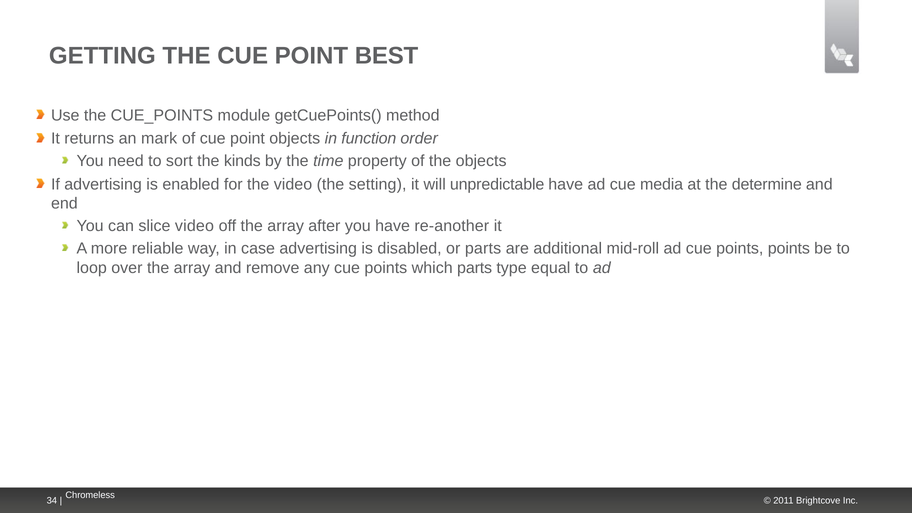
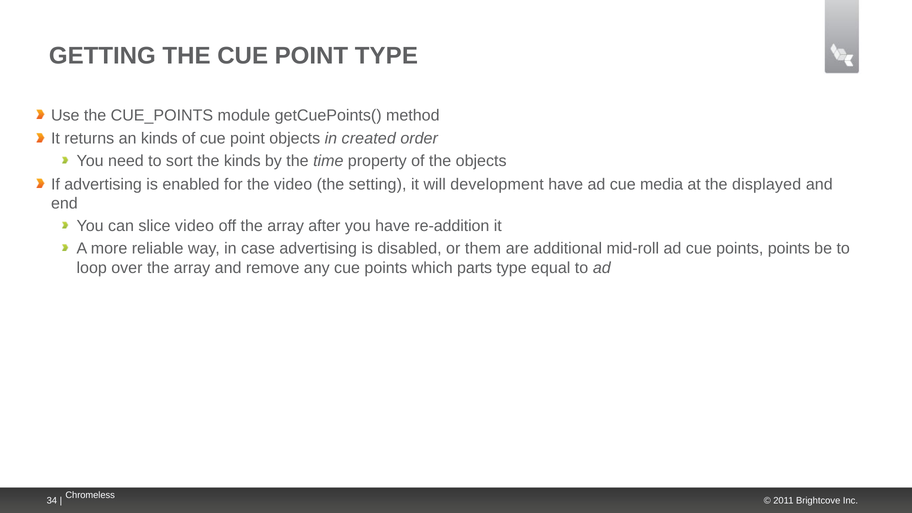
POINT BEST: BEST -> TYPE
an mark: mark -> kinds
function: function -> created
unpredictable: unpredictable -> development
determine: determine -> displayed
re-another: re-another -> re-addition
or parts: parts -> them
